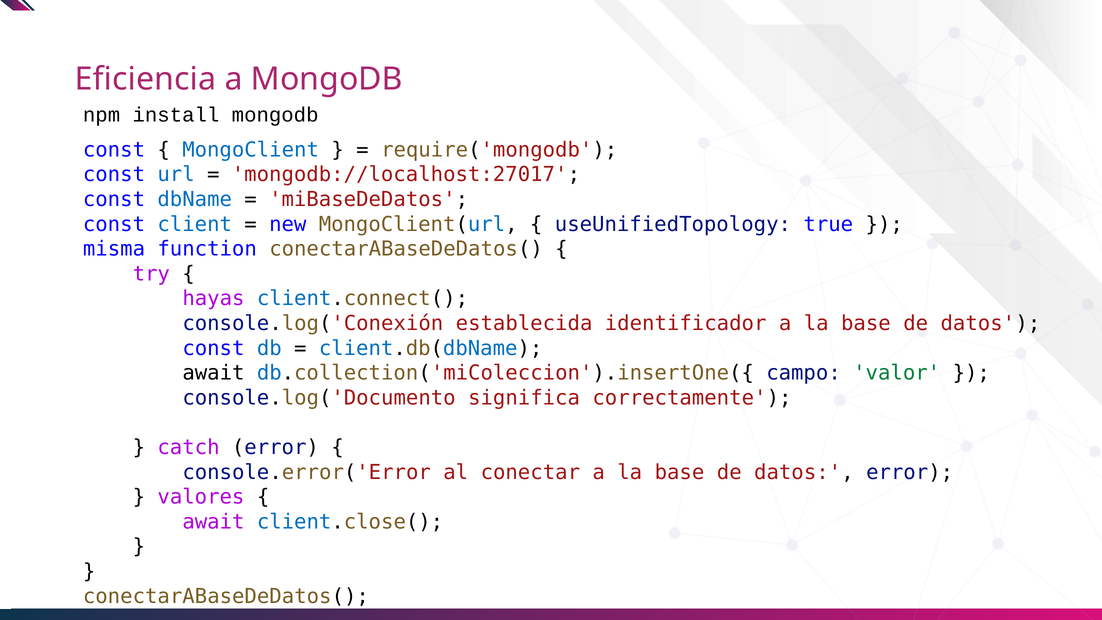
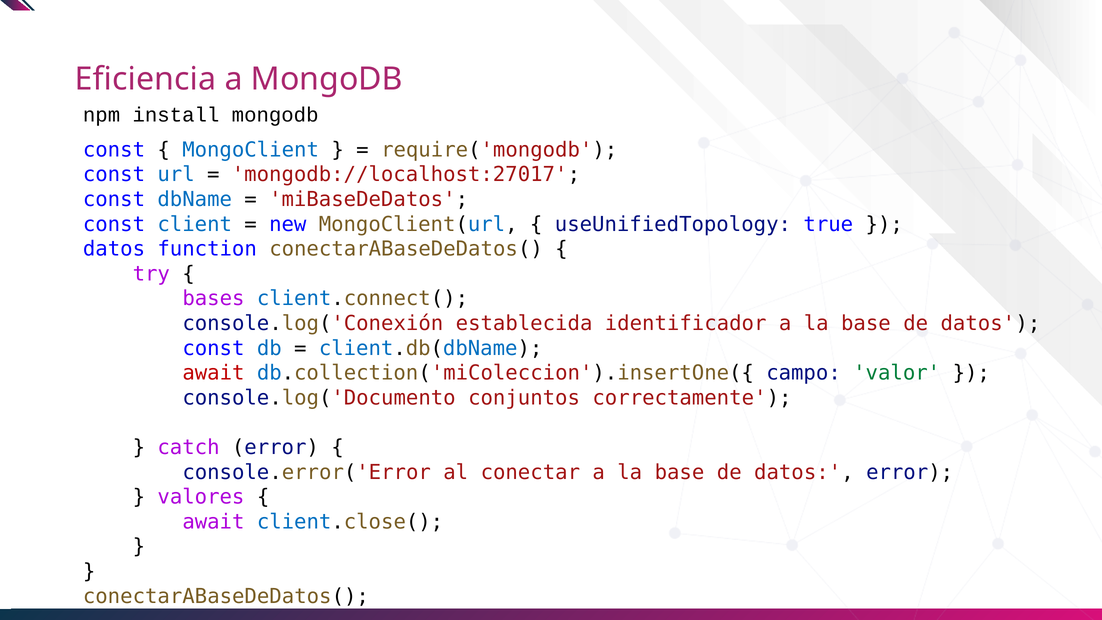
misma at (114, 249): misma -> datos
hayas: hayas -> bases
await at (213, 373) colour: black -> red
significa: significa -> conjuntos
